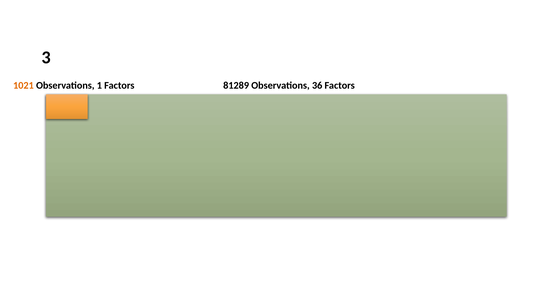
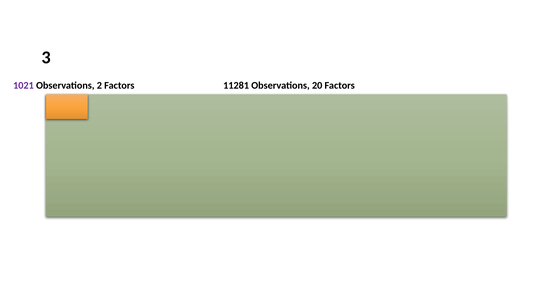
1021 colour: orange -> purple
1: 1 -> 2
81289: 81289 -> 11281
36: 36 -> 20
